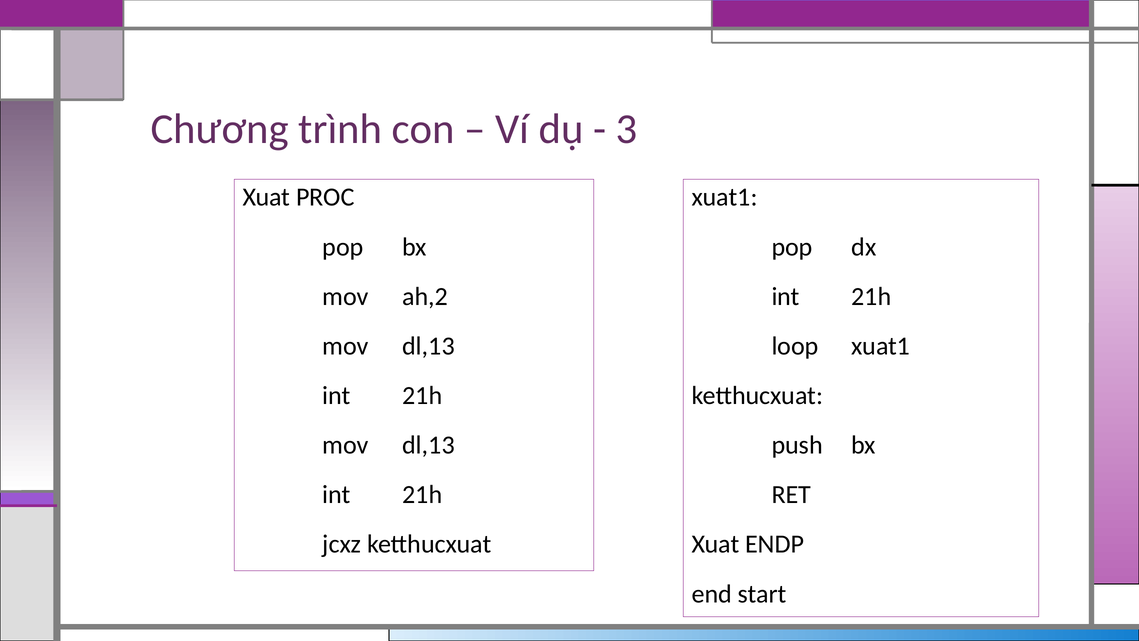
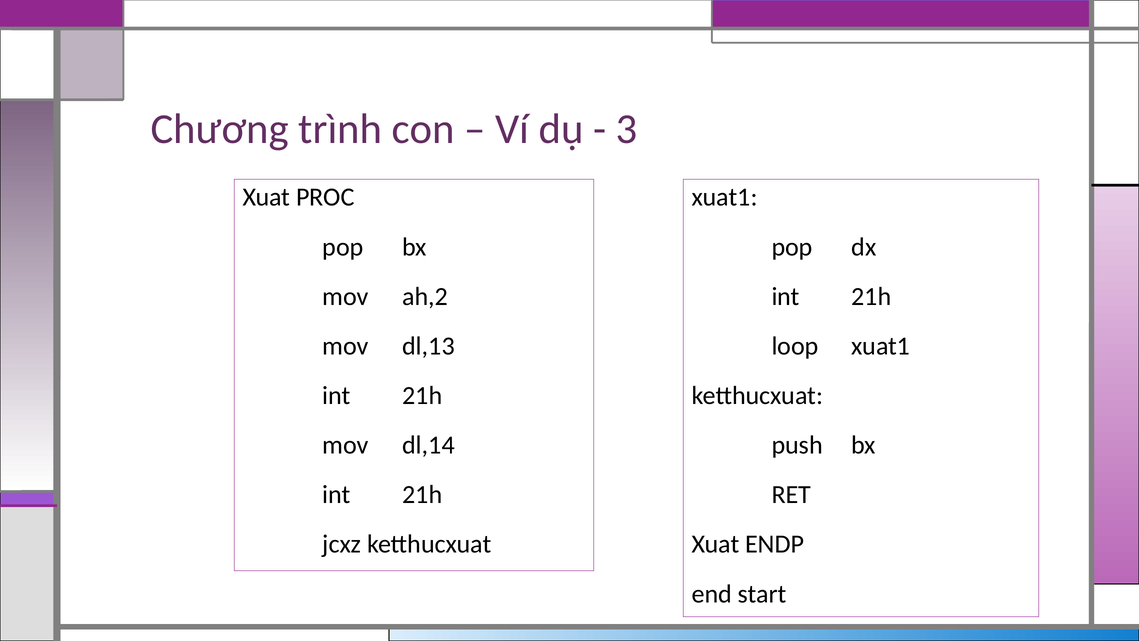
dl,13 at (429, 445): dl,13 -> dl,14
